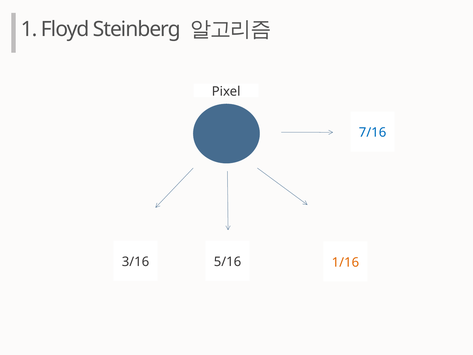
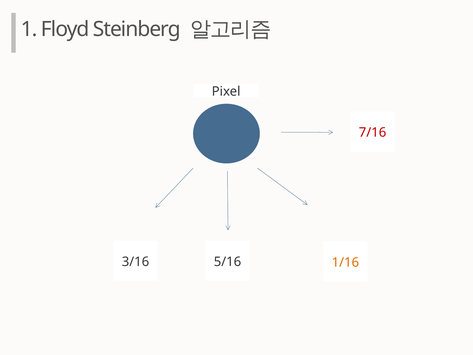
7/16 colour: blue -> red
